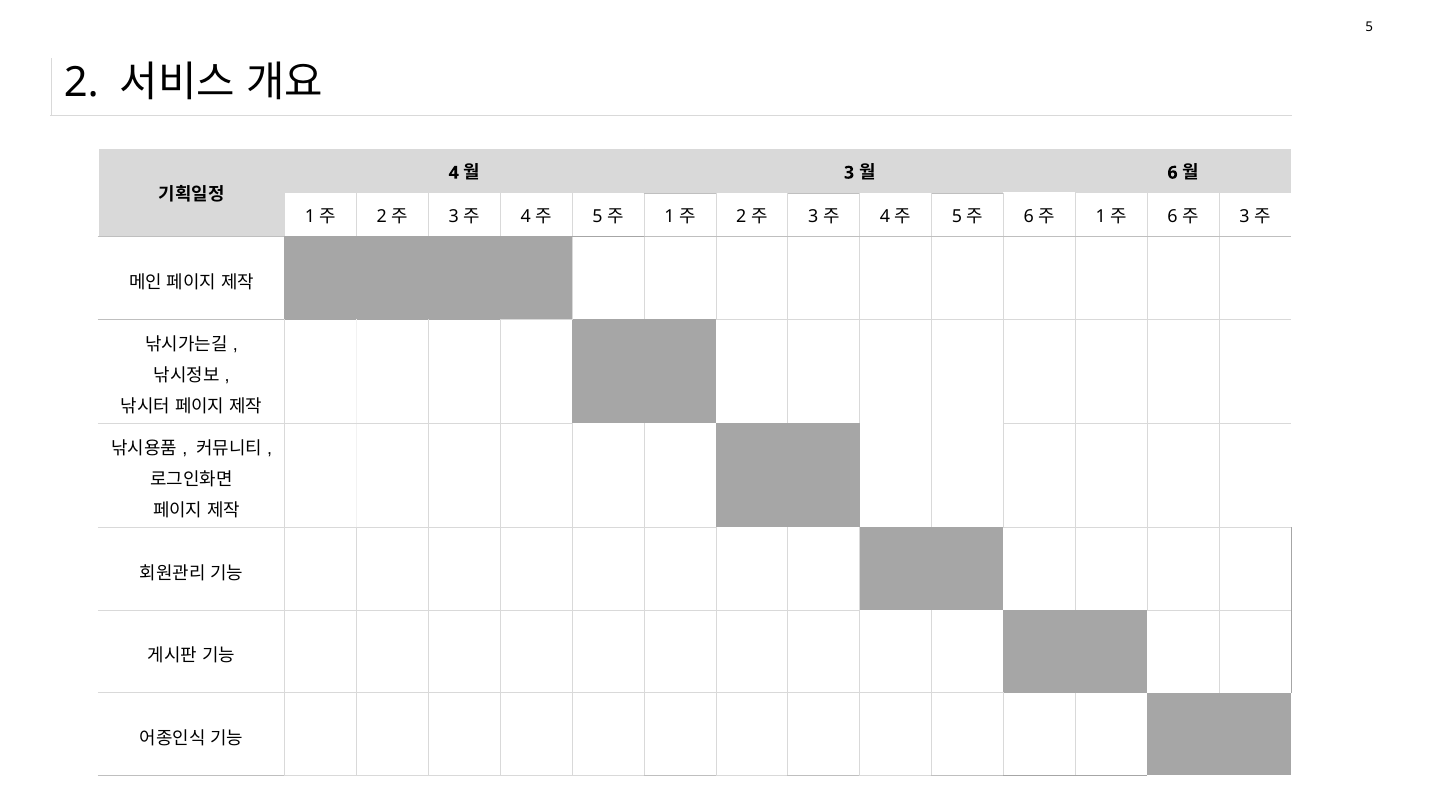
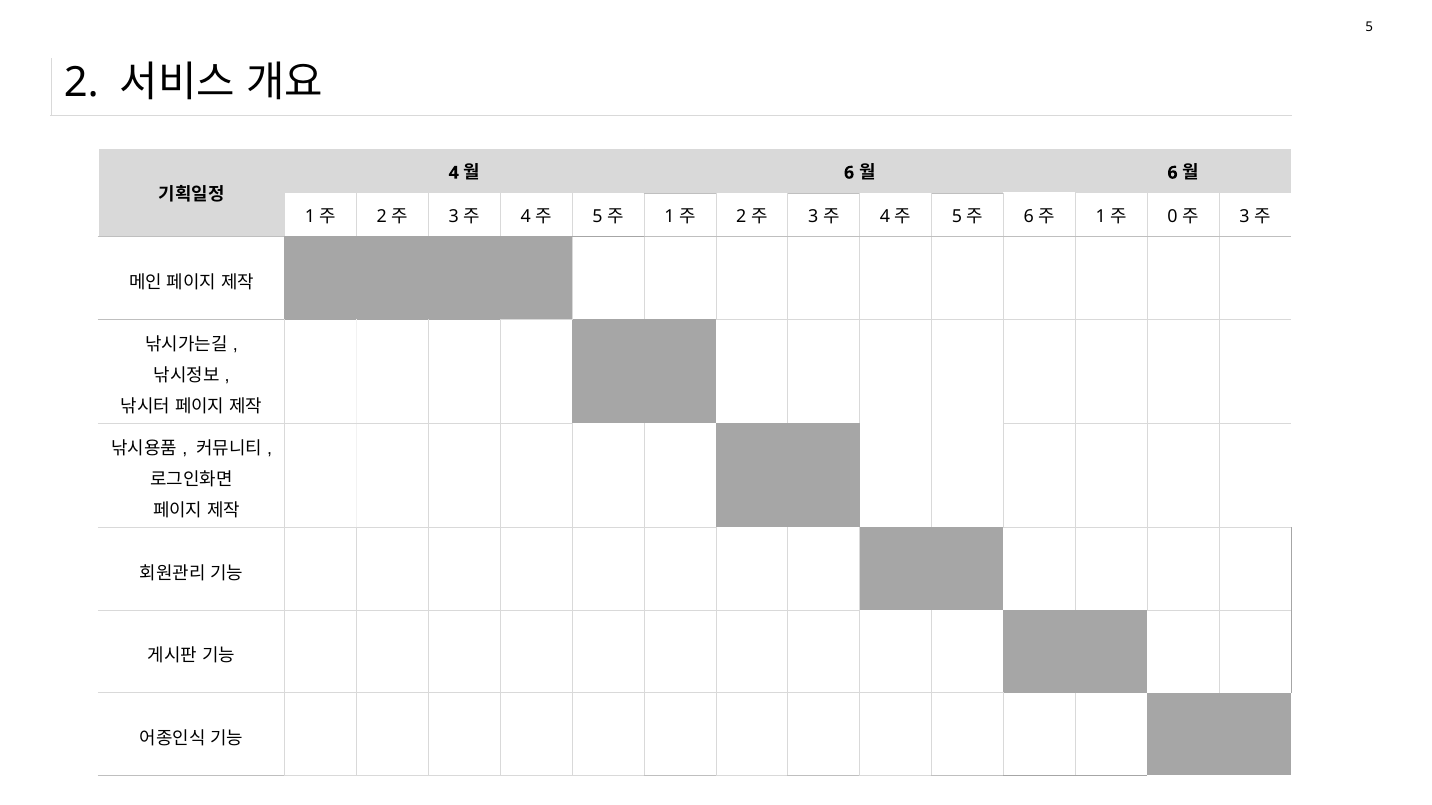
3 at (849, 173): 3 -> 6
6 at (1173, 217): 6 -> 0
